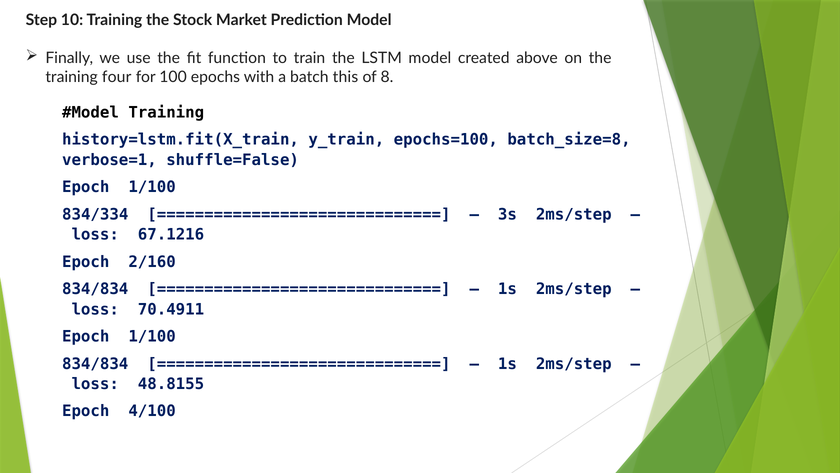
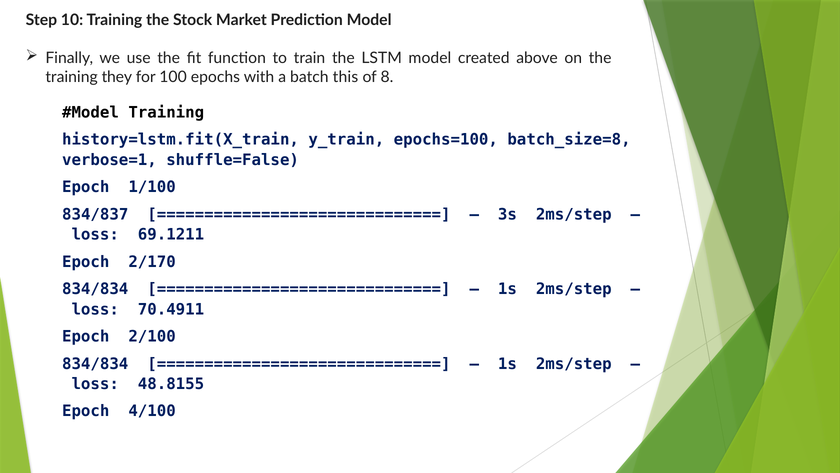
four: four -> they
834/334: 834/334 -> 834/837
67.1216: 67.1216 -> 69.1211
2/160: 2/160 -> 2/170
1/100 at (152, 336): 1/100 -> 2/100
